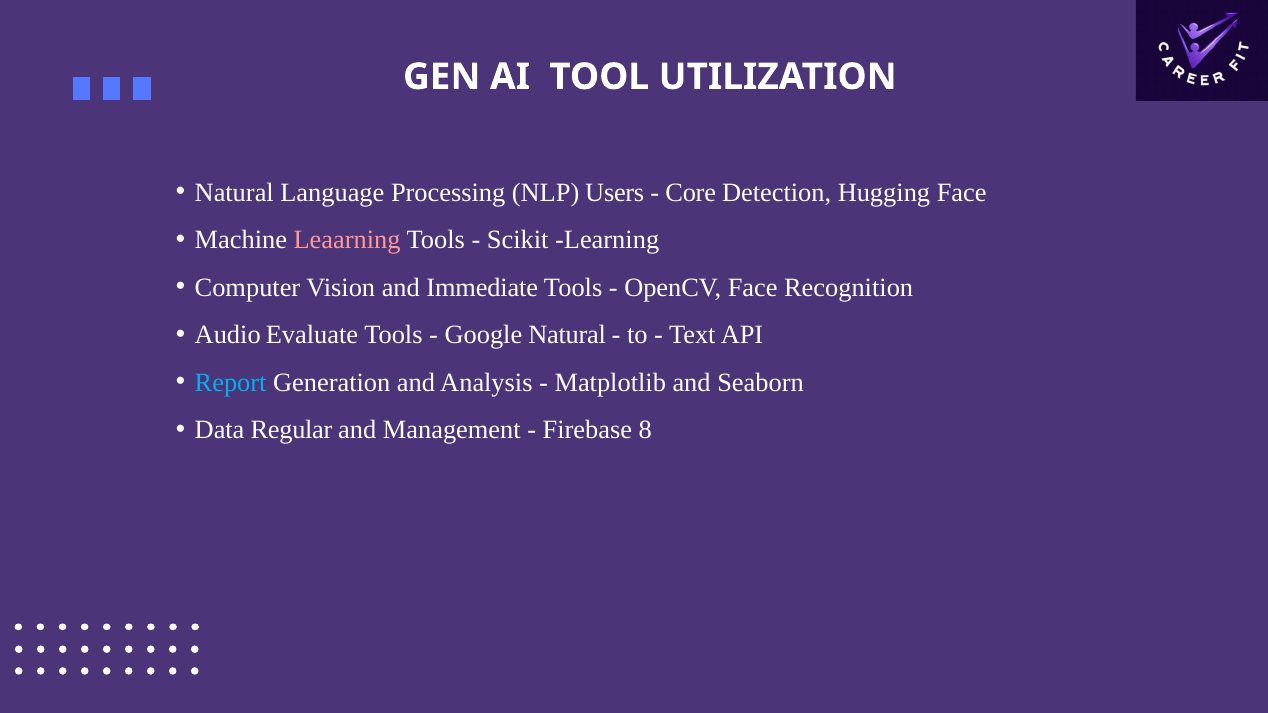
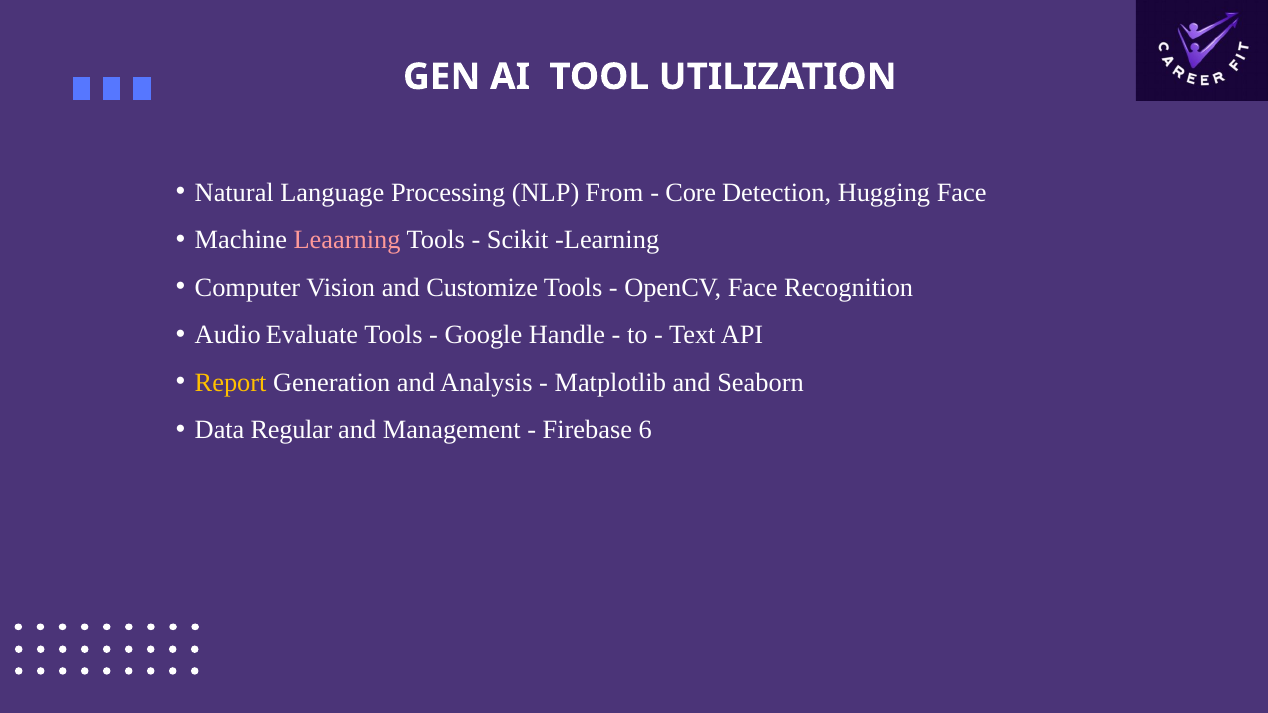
Users: Users -> From
Immediate: Immediate -> Customize
Google Natural: Natural -> Handle
Report colour: light blue -> yellow
8: 8 -> 6
